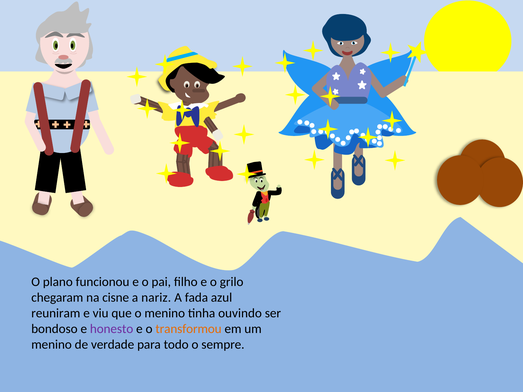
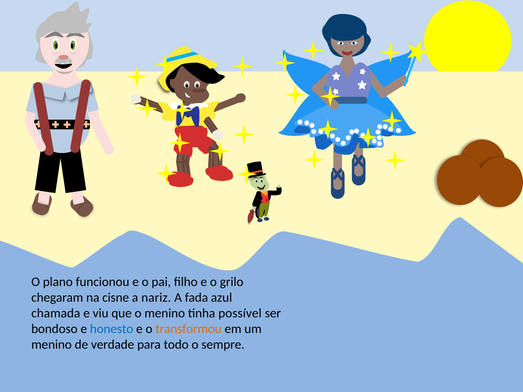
reuniram: reuniram -> chamada
ouvindo: ouvindo -> possível
honesto colour: purple -> blue
